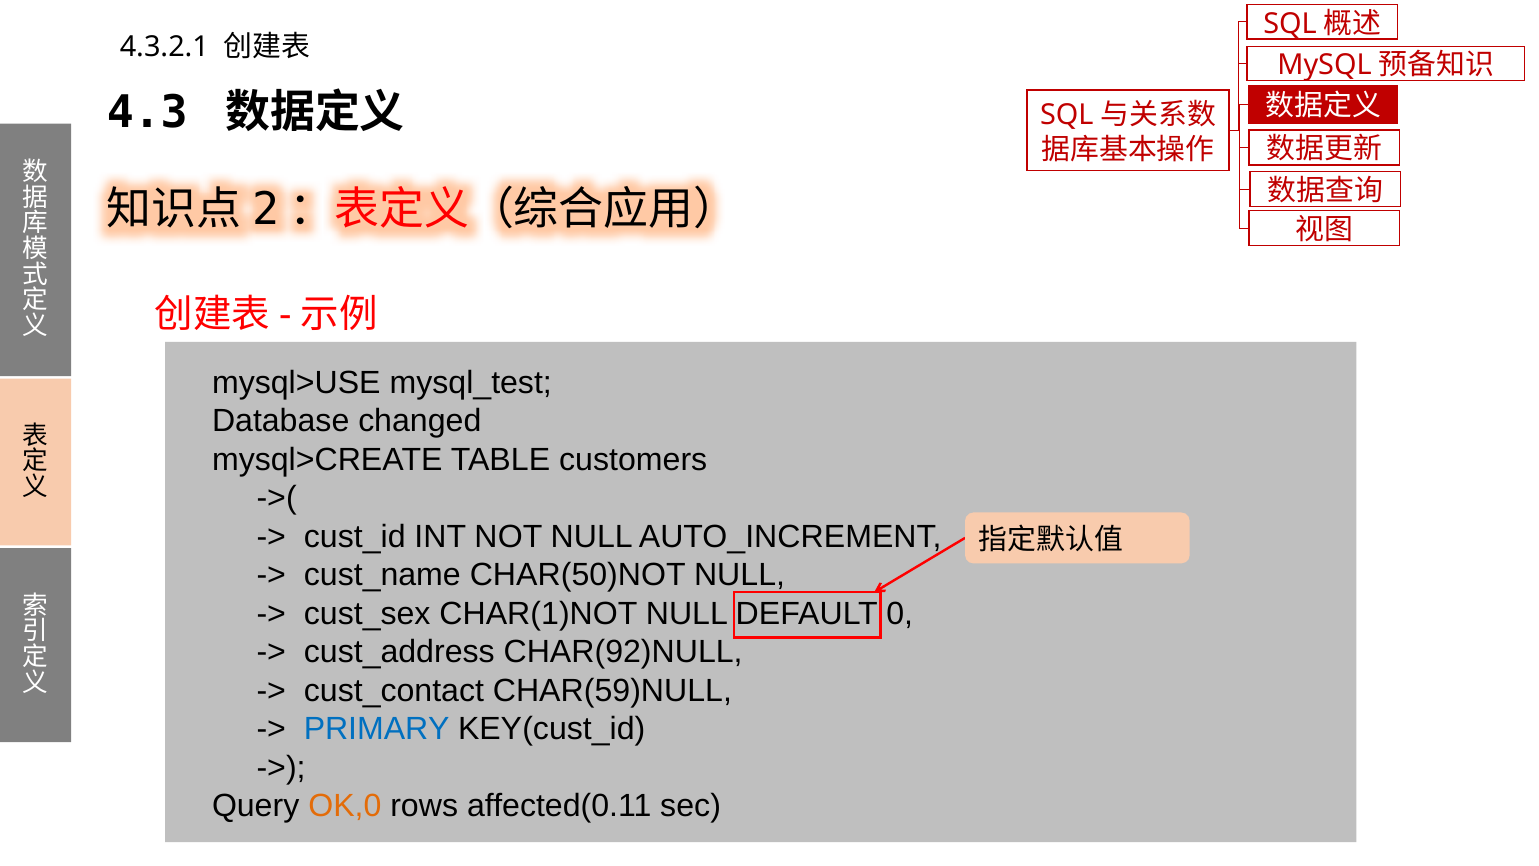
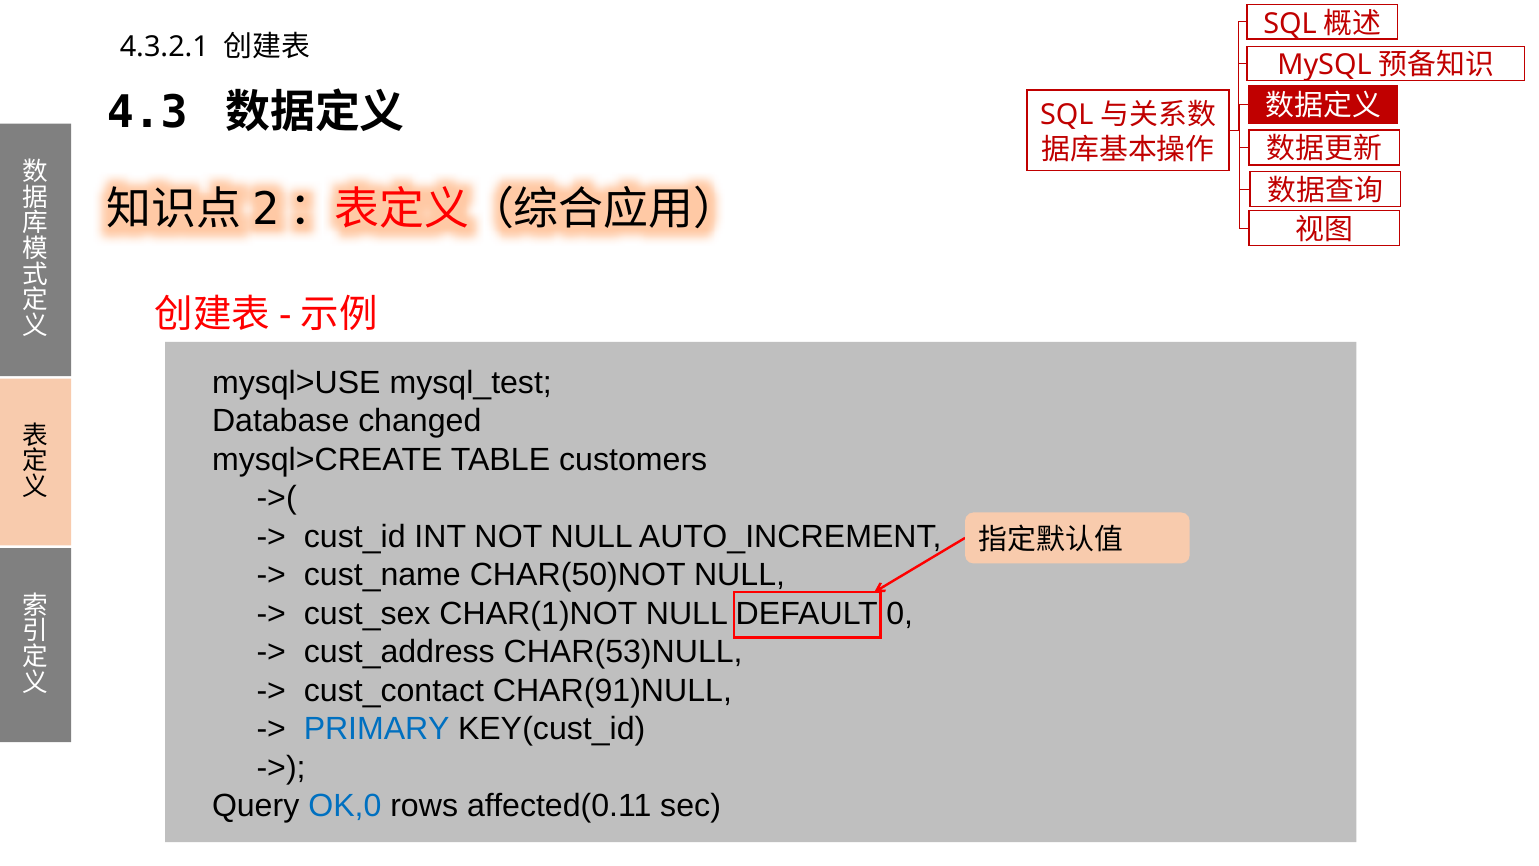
CHAR(92)NULL: CHAR(92)NULL -> CHAR(53)NULL
CHAR(59)NULL: CHAR(59)NULL -> CHAR(91)NULL
OK,0 colour: orange -> blue
